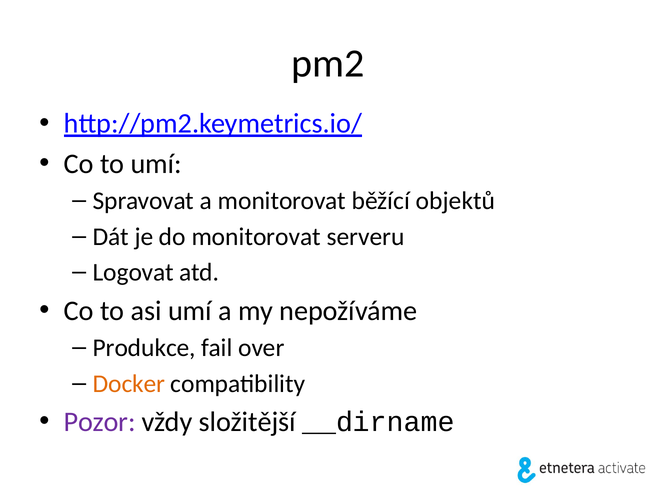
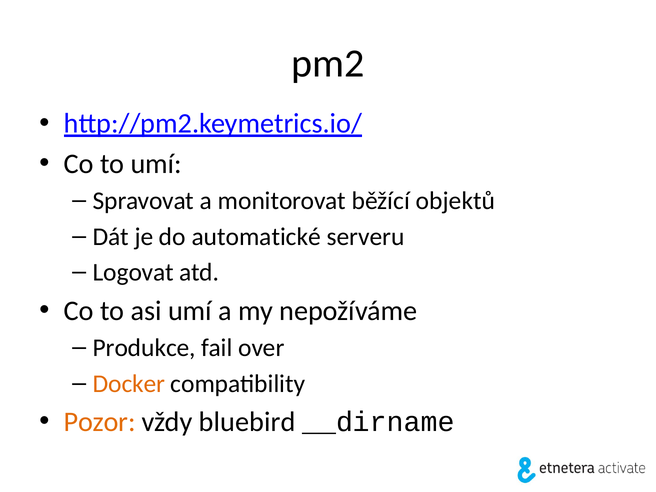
do monitorovat: monitorovat -> automatické
Pozor colour: purple -> orange
složitější: složitější -> bluebird
